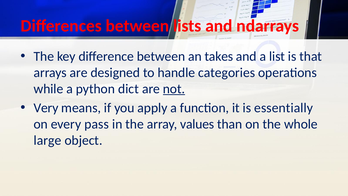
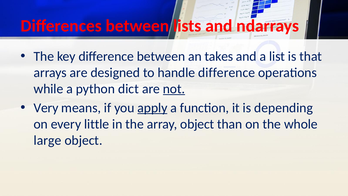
handle categories: categories -> difference
apply underline: none -> present
essentially: essentially -> depending
pass: pass -> little
array values: values -> object
